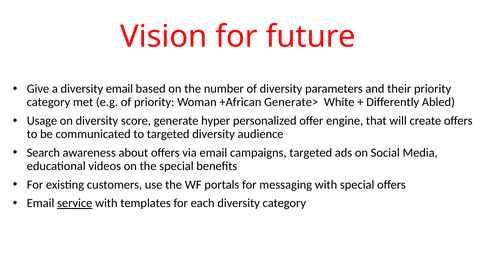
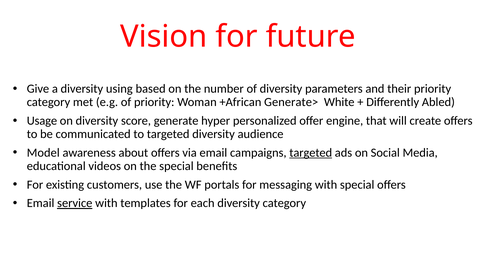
diversity email: email -> using
Search: Search -> Model
targeted at (311, 153) underline: none -> present
